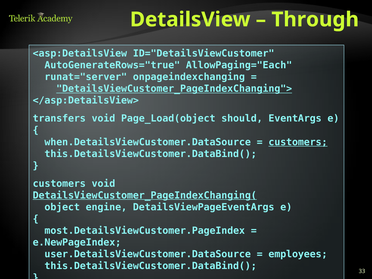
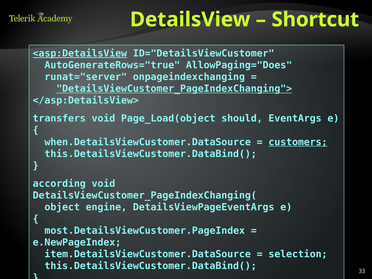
Through: Through -> Shortcut
<asp:DetailsView underline: none -> present
AllowPaging="Each: AllowPaging="Each -> AllowPaging="Does
customers at (59, 184): customers -> according
DetailsViewCustomer_PageIndexChanging( underline: present -> none
user.DetailsViewCustomer.DataSource: user.DetailsViewCustomer.DataSource -> item.DetailsViewCustomer.DataSource
employees: employees -> selection
